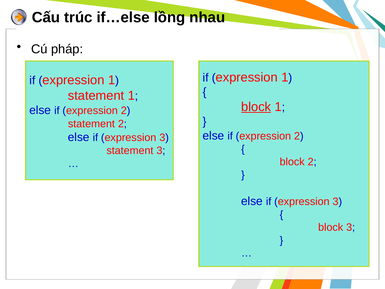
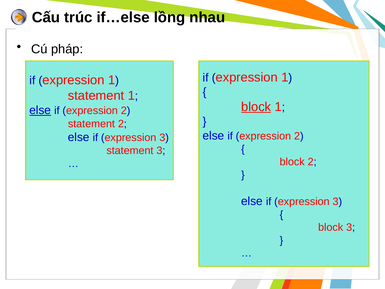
else at (40, 110) underline: none -> present
